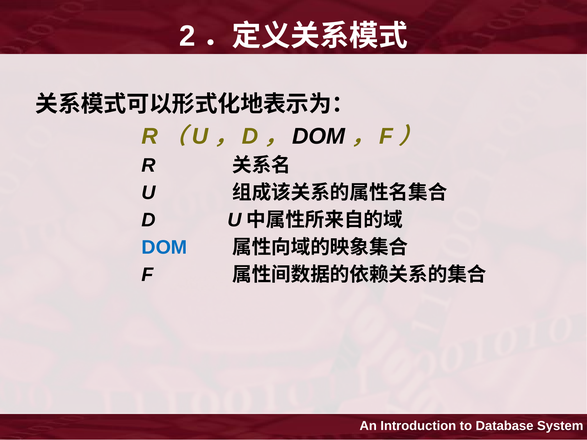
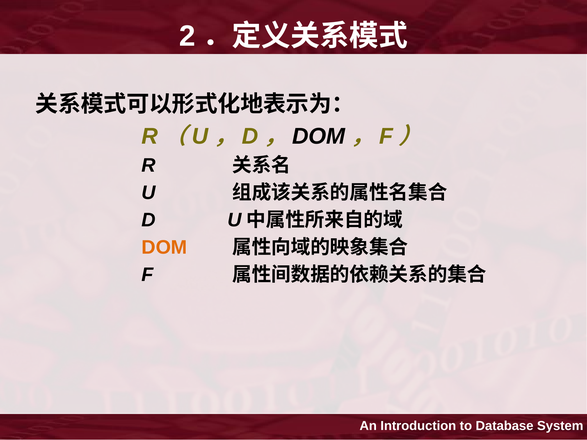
DOM at (164, 248) colour: blue -> orange
